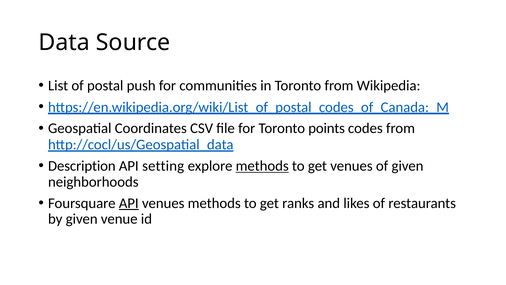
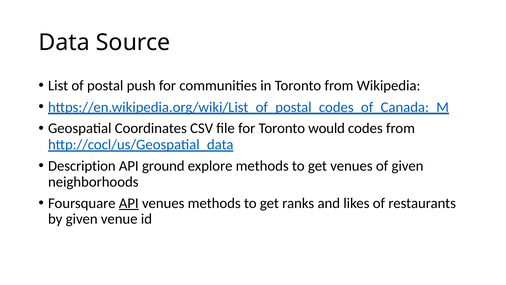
points: points -> would
setting: setting -> ground
methods at (262, 166) underline: present -> none
